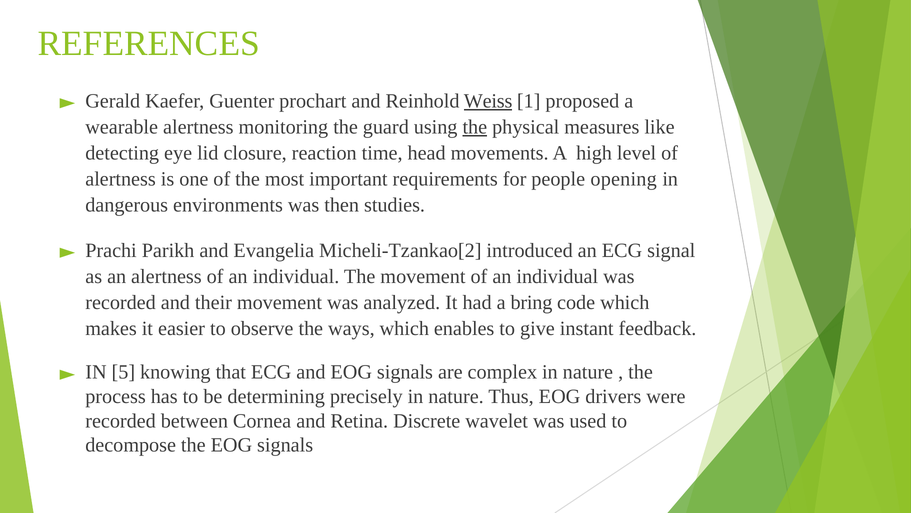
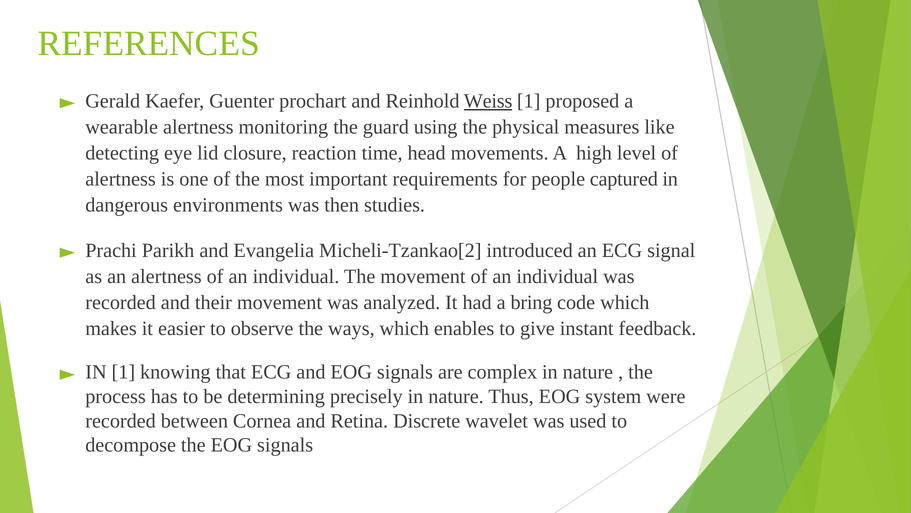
the at (475, 127) underline: present -> none
opening: opening -> captured
IN 5: 5 -> 1
drivers: drivers -> system
